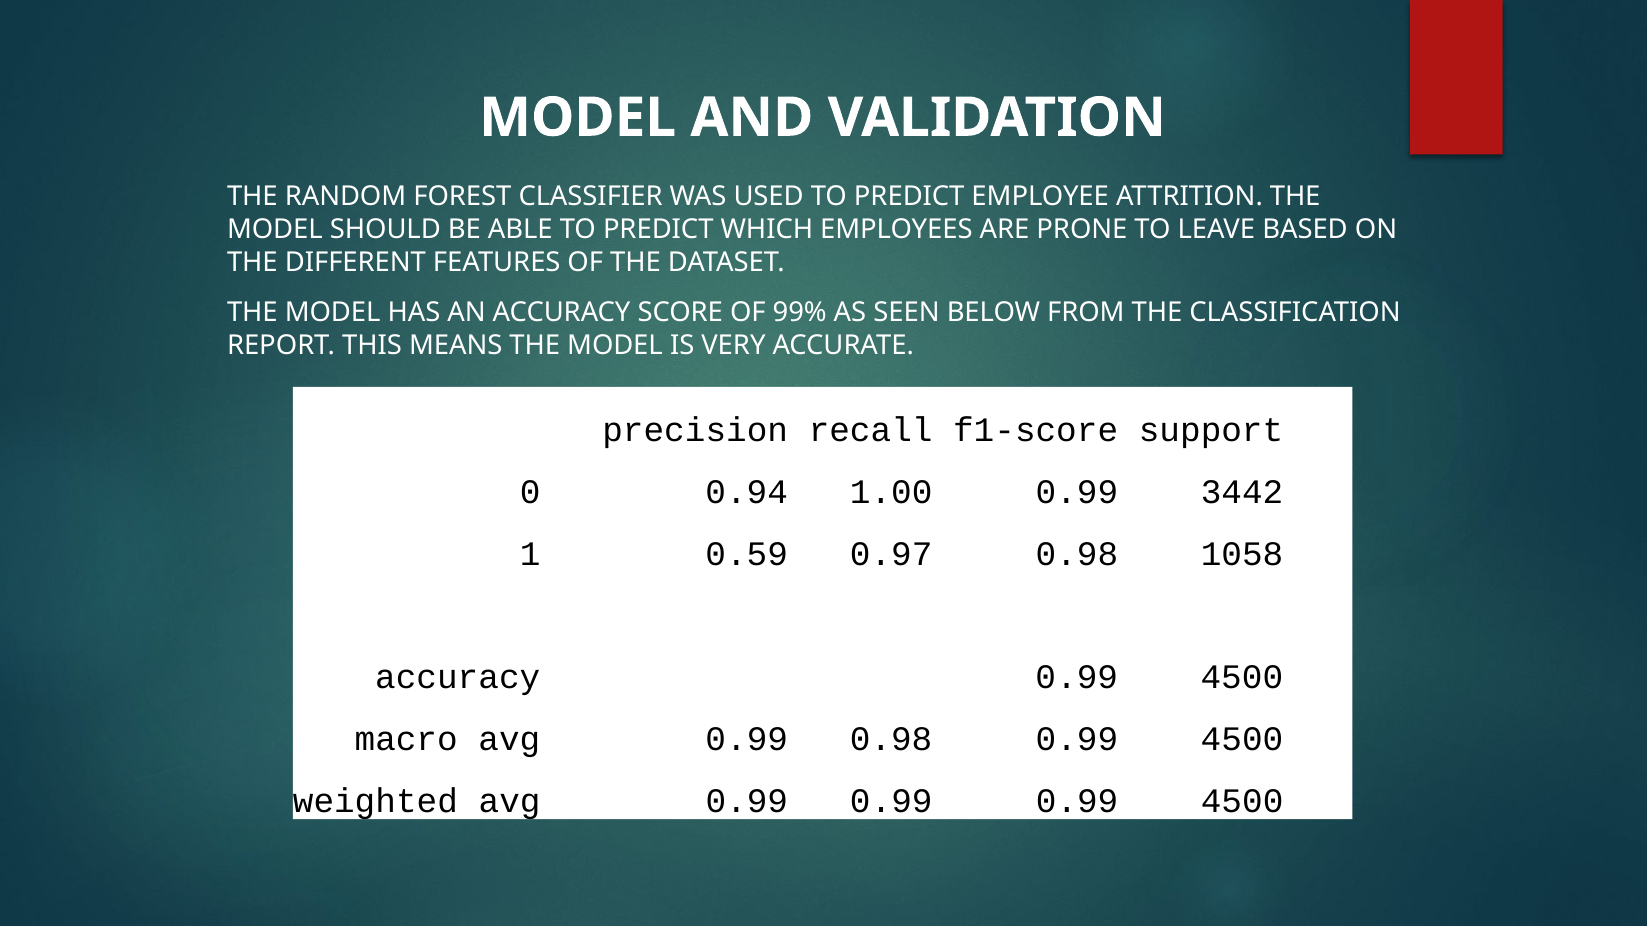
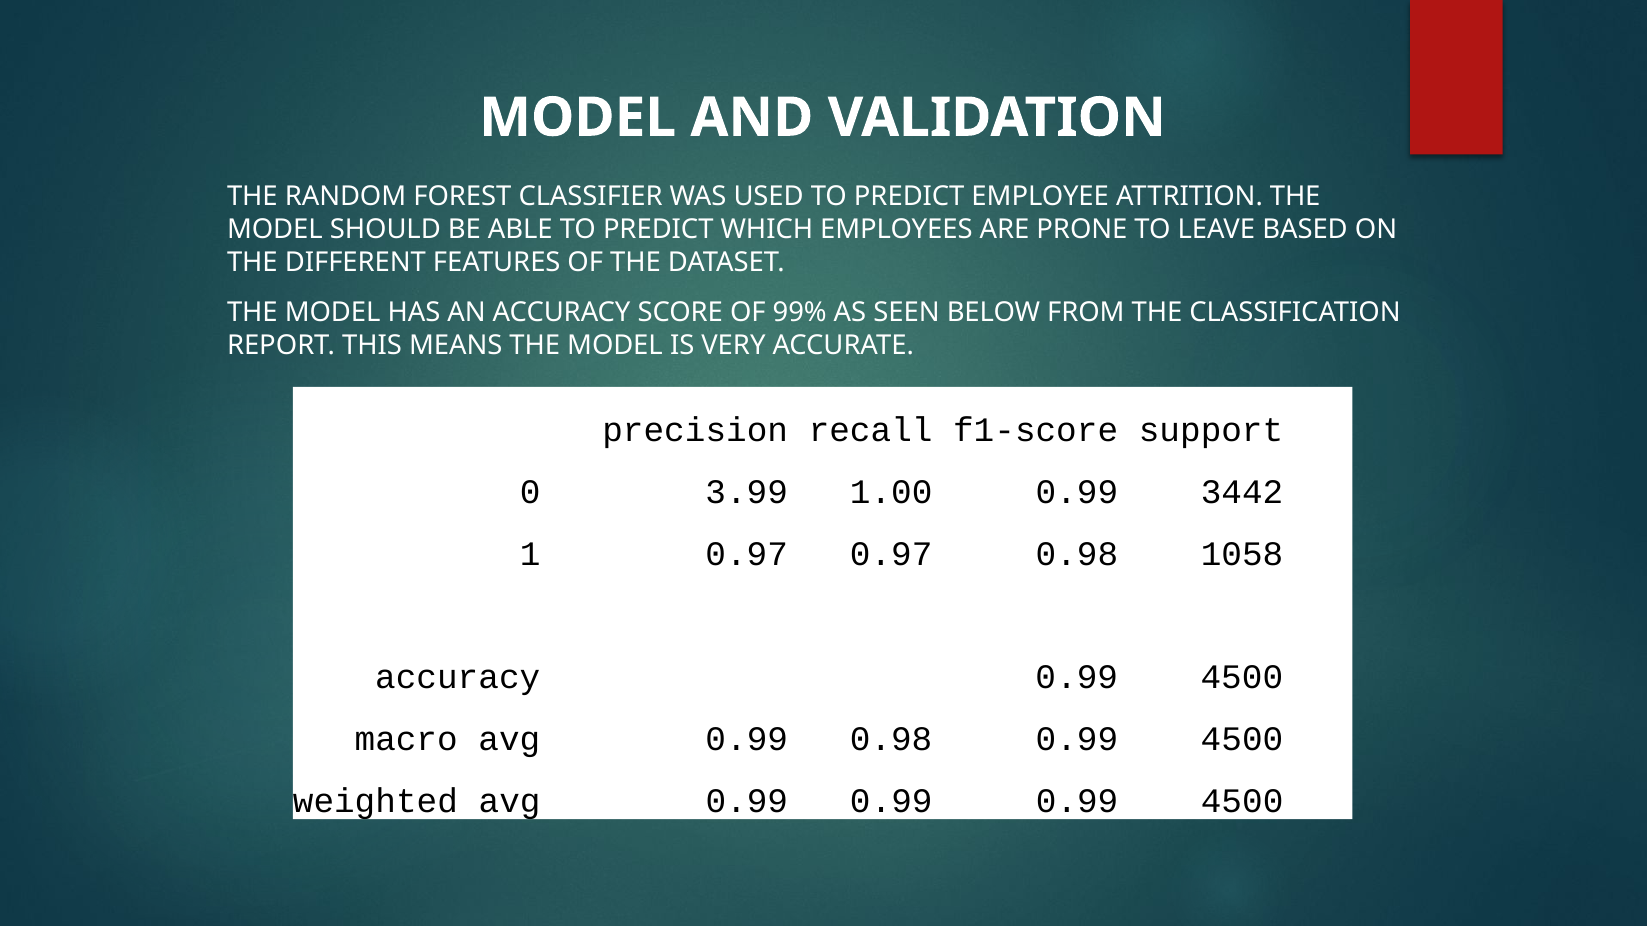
0.94: 0.94 -> 3.99
1 0.59: 0.59 -> 0.97
